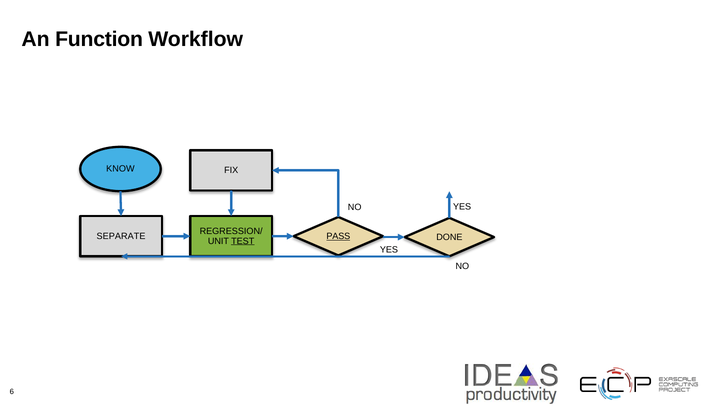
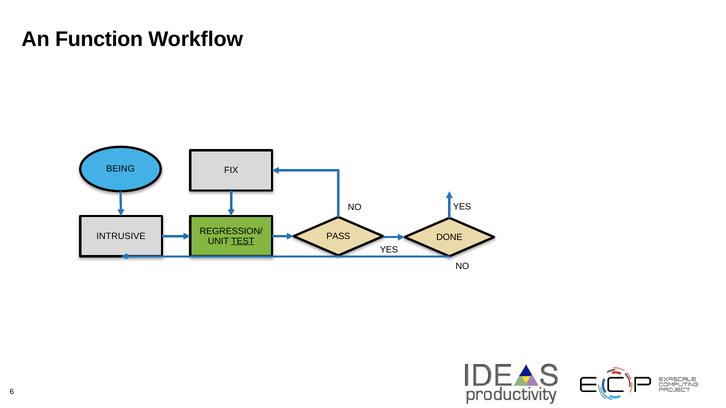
KNOW: KNOW -> BEING
SEPARATE: SEPARATE -> INTRUSIVE
PASS underline: present -> none
